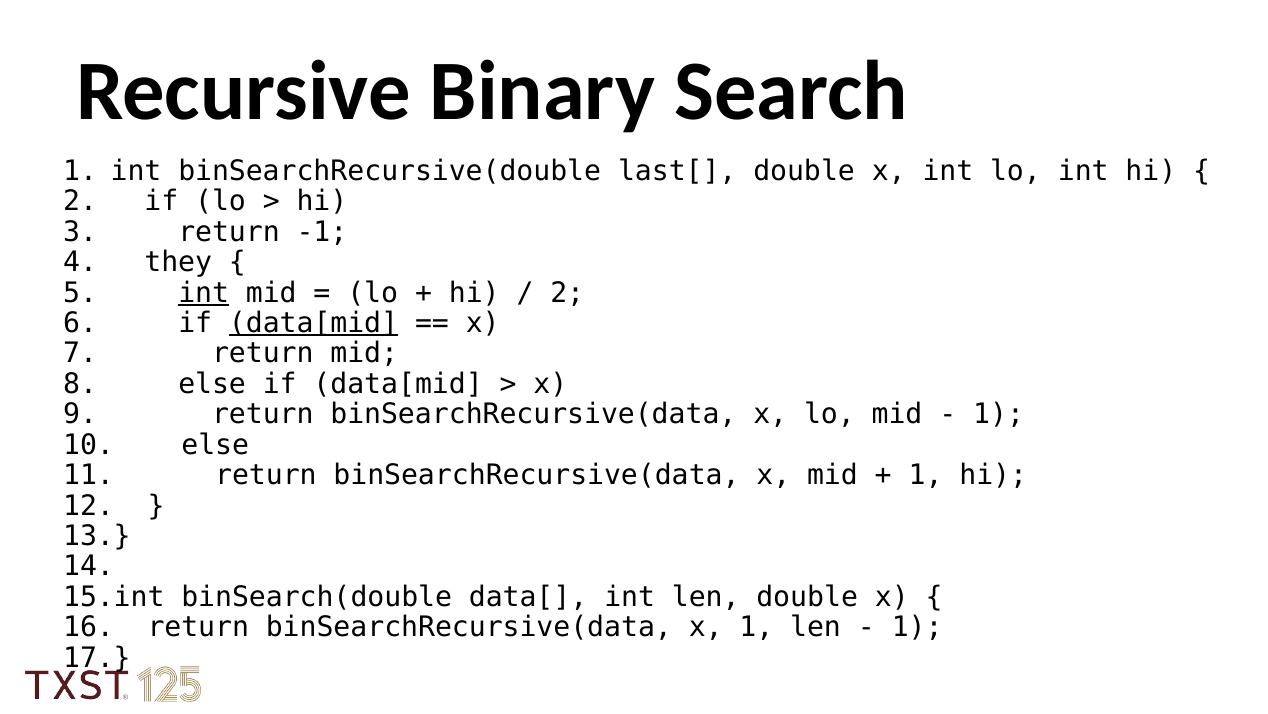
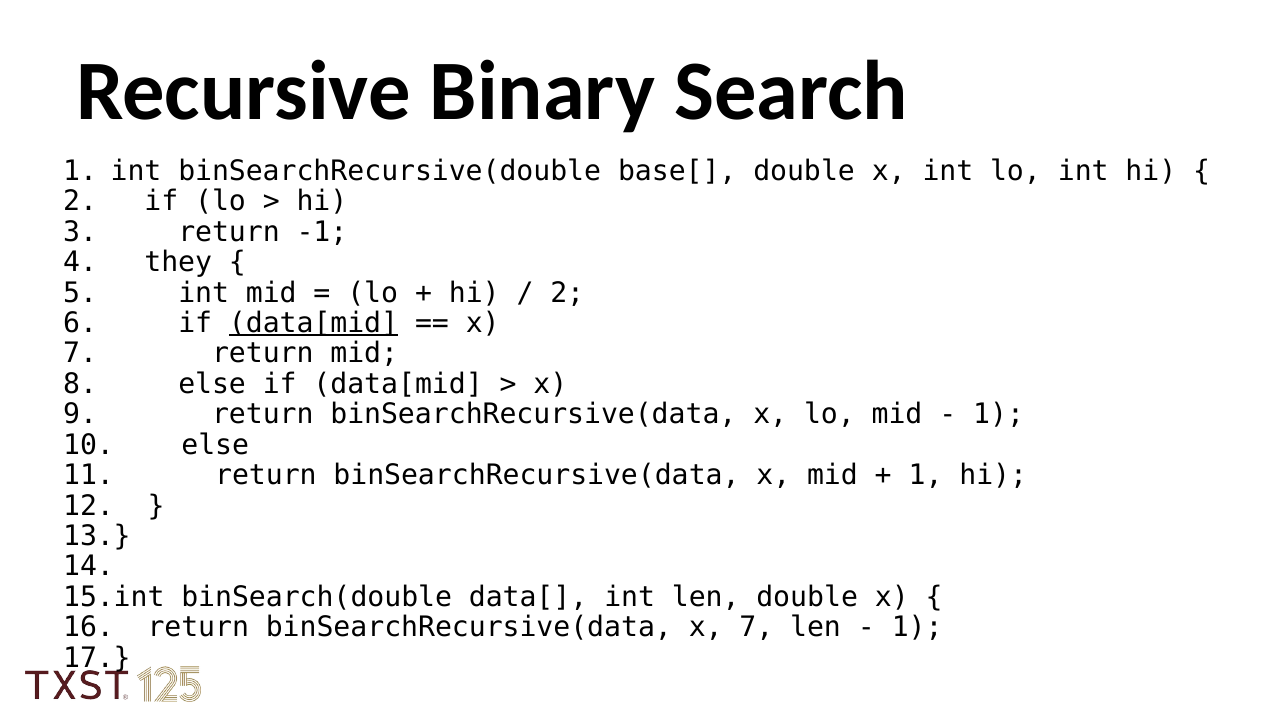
last[: last[ -> base[
int at (204, 292) underline: present -> none
binSearchRecursive(data x 1: 1 -> 7
